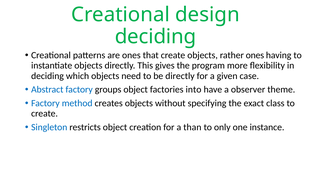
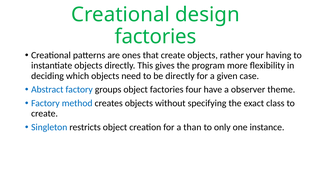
deciding at (156, 37): deciding -> factories
rather ones: ones -> your
into: into -> four
